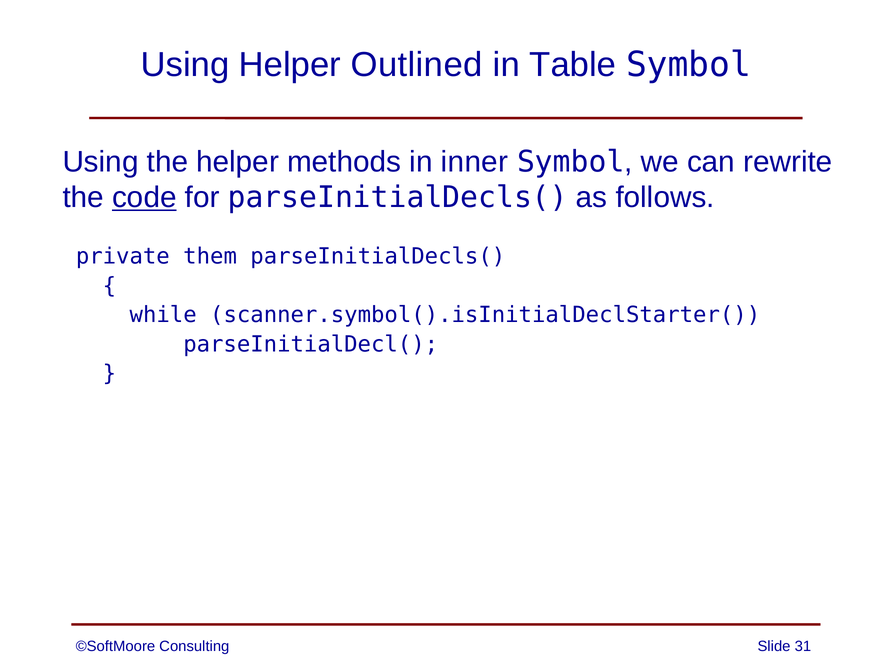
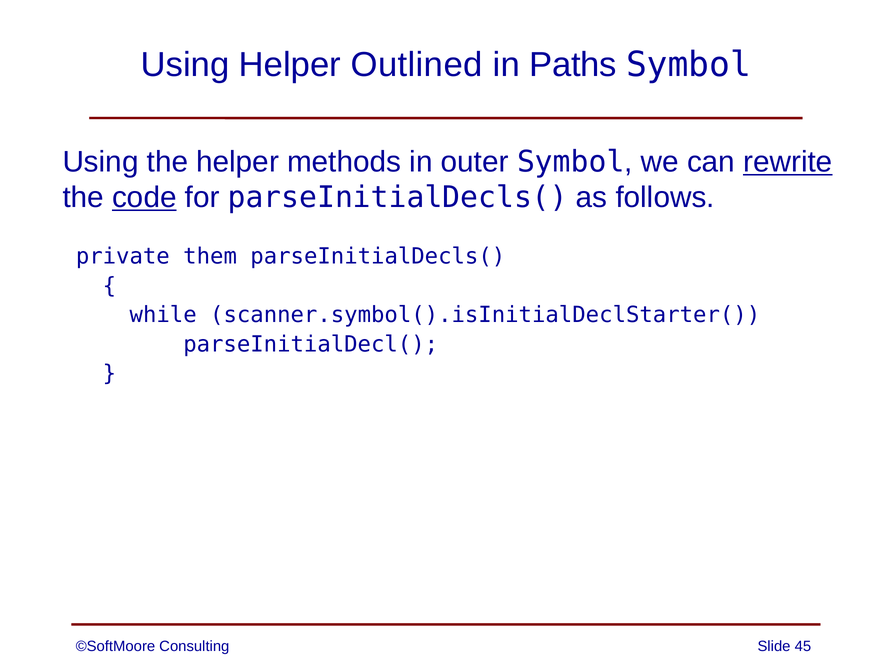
Table: Table -> Paths
inner: inner -> outer
rewrite underline: none -> present
31: 31 -> 45
